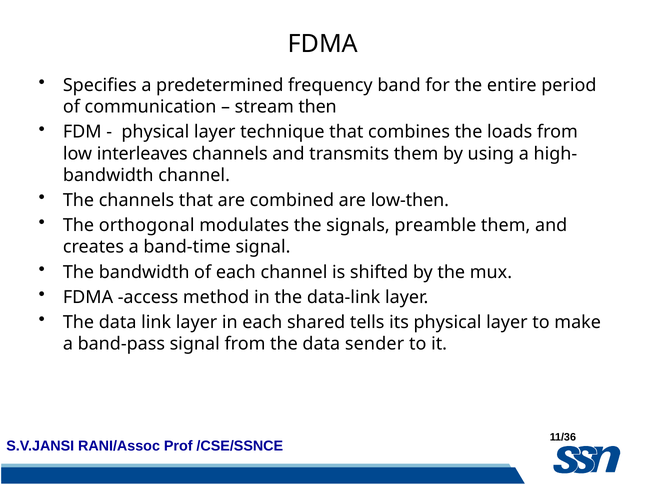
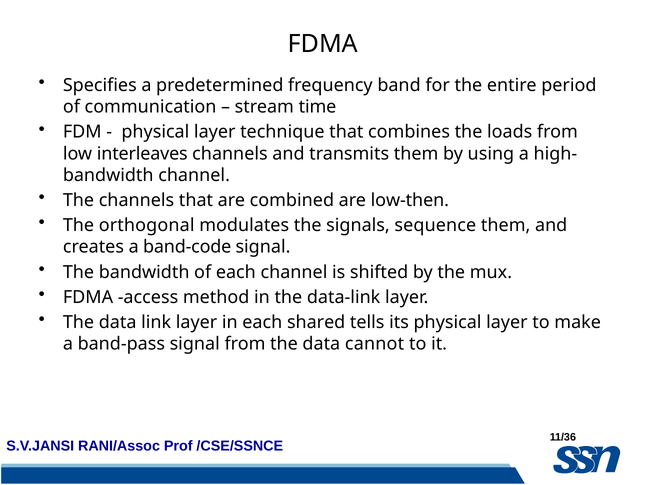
then: then -> time
preamble: preamble -> sequence
band-time: band-time -> band-code
sender: sender -> cannot
